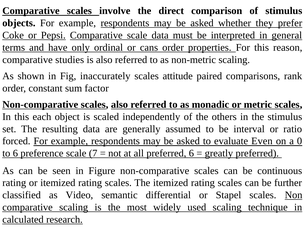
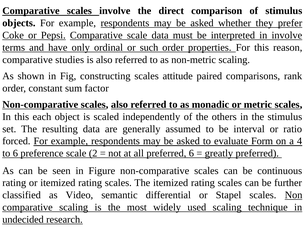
in general: general -> involve
cans: cans -> such
inaccurately: inaccurately -> constructing
Even: Even -> Form
0: 0 -> 4
7: 7 -> 2
calculated: calculated -> undecided
